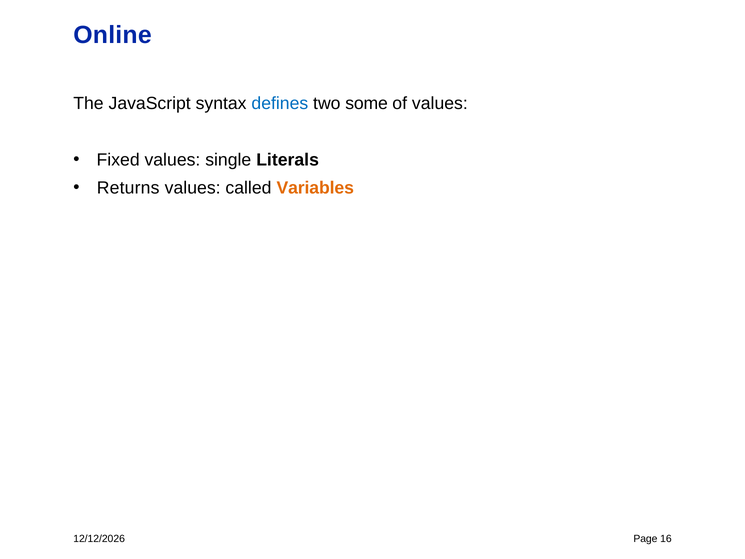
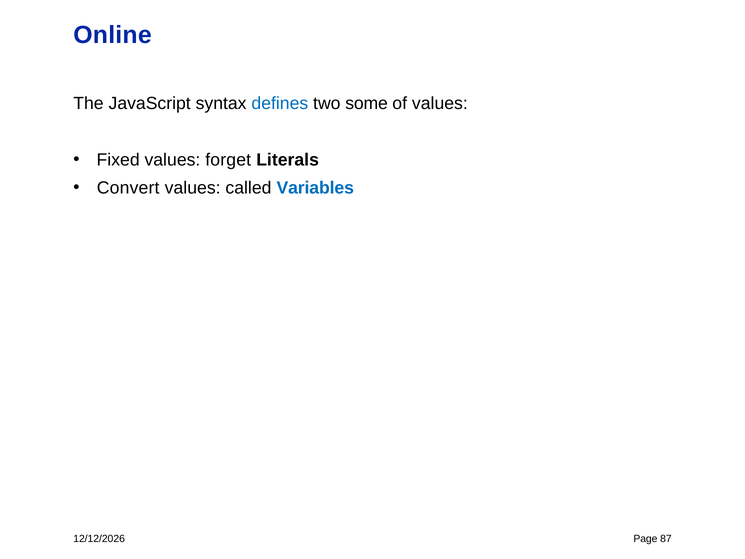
single: single -> forget
Returns: Returns -> Convert
Variables colour: orange -> blue
16: 16 -> 87
